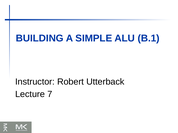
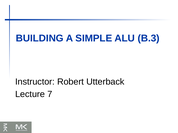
B.1: B.1 -> B.3
